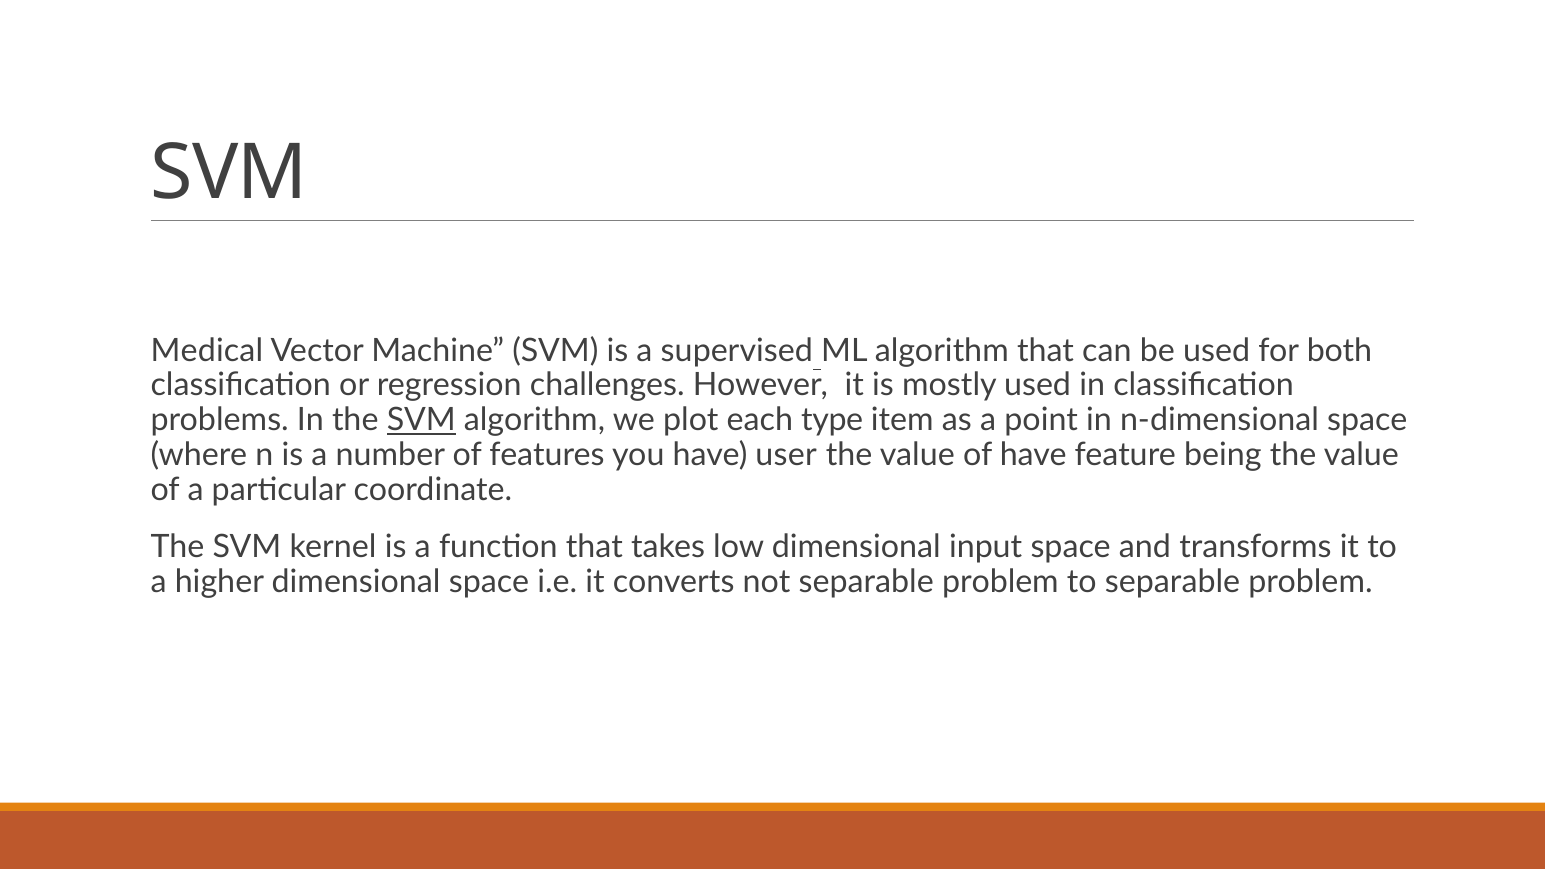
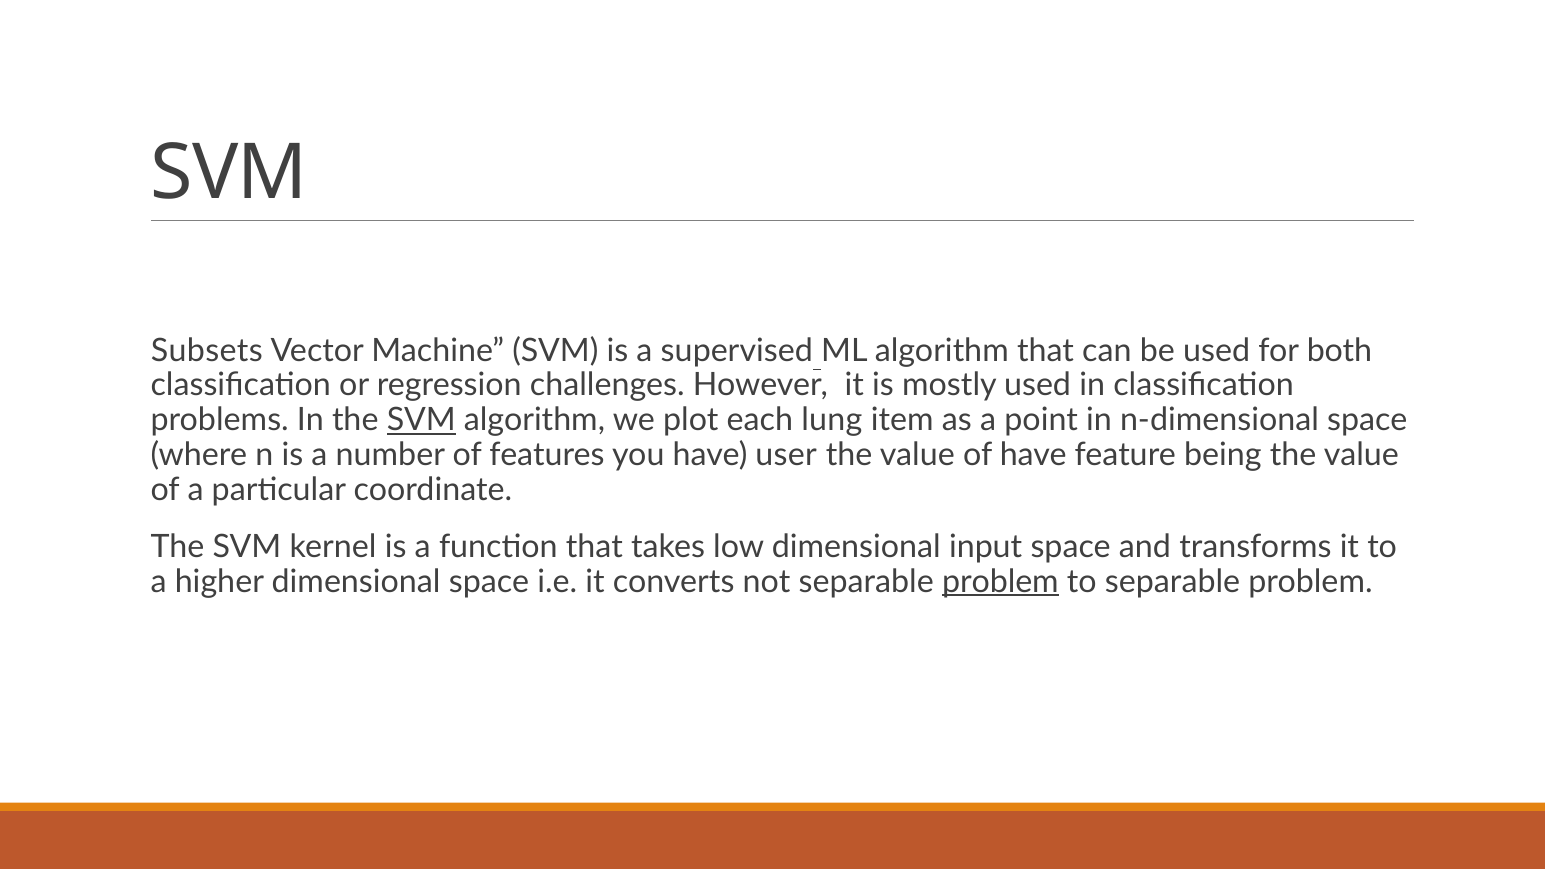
Medical: Medical -> Subsets
type: type -> lung
problem at (1000, 582) underline: none -> present
